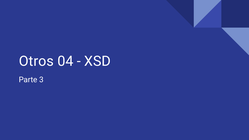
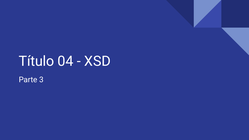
Otros: Otros -> Título
